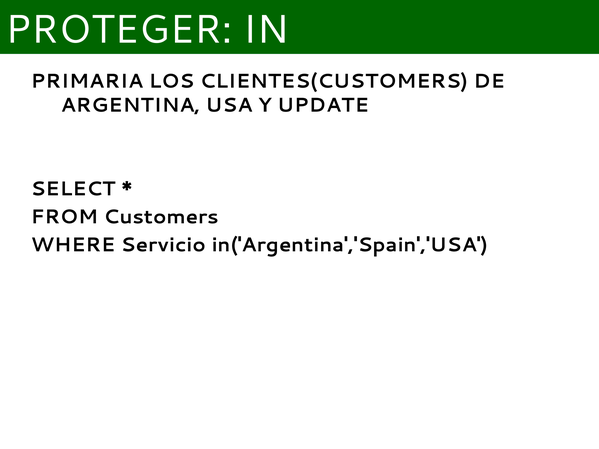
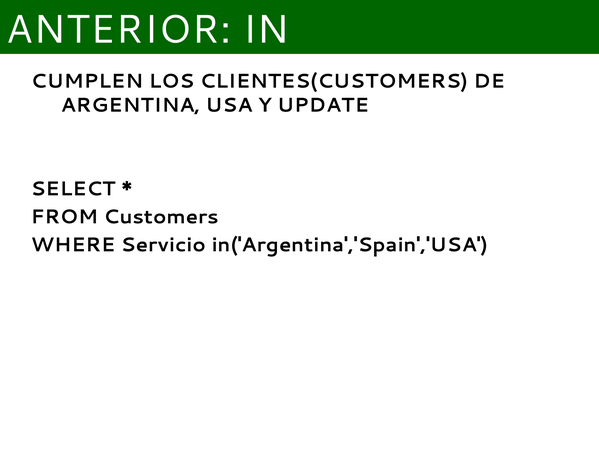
PROTEGER: PROTEGER -> ANTERIOR
PRIMARIA: PRIMARIA -> CUMPLEN
